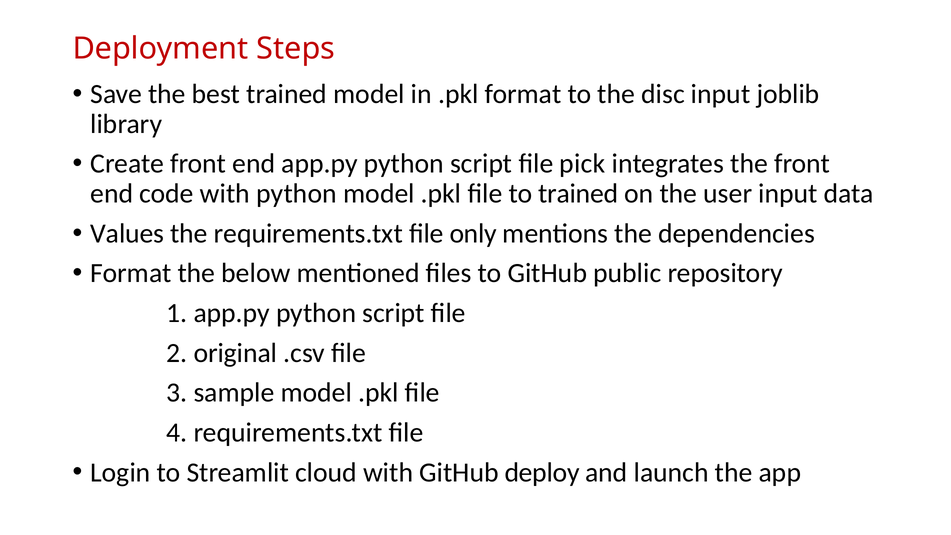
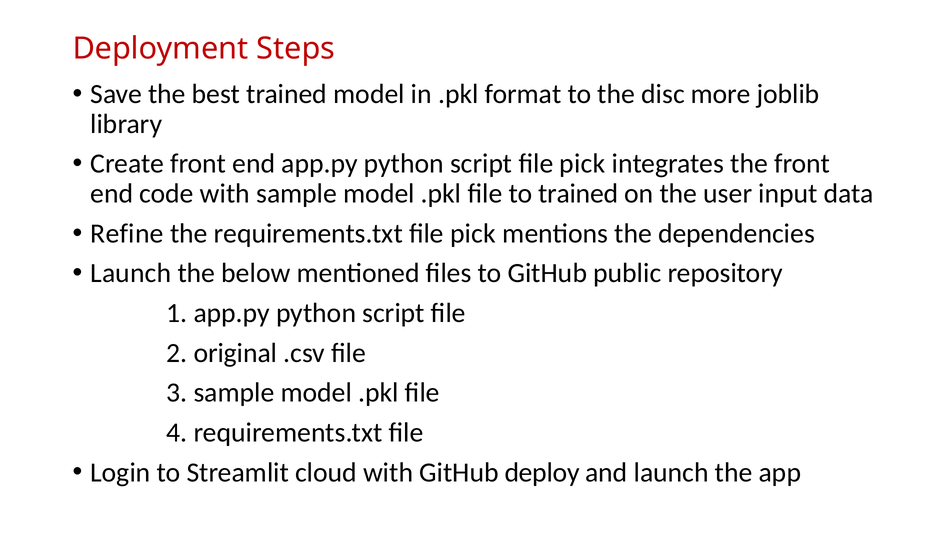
disc input: input -> more
with python: python -> sample
Values: Values -> Refine
requirements.txt file only: only -> pick
Format at (131, 273): Format -> Launch
